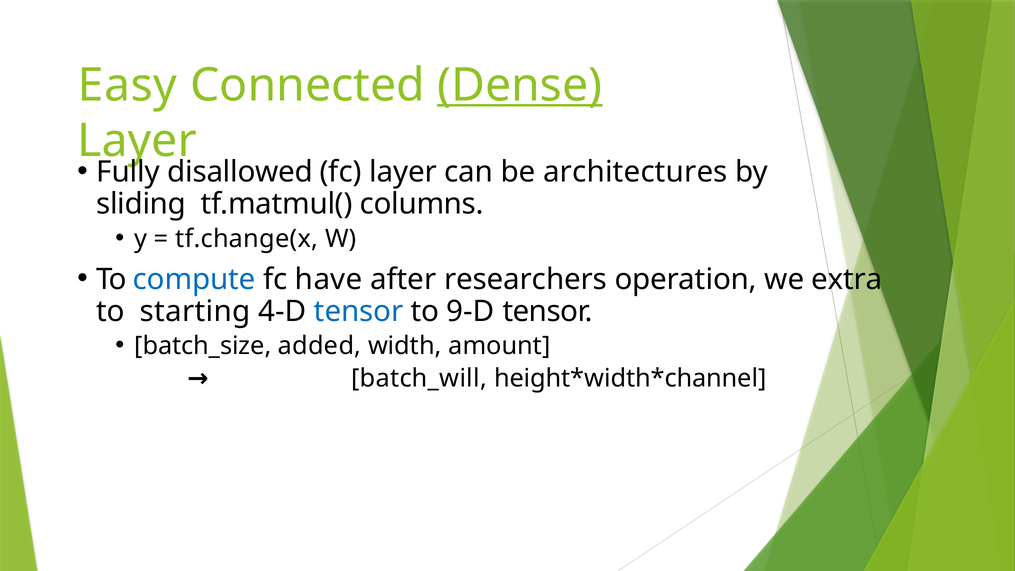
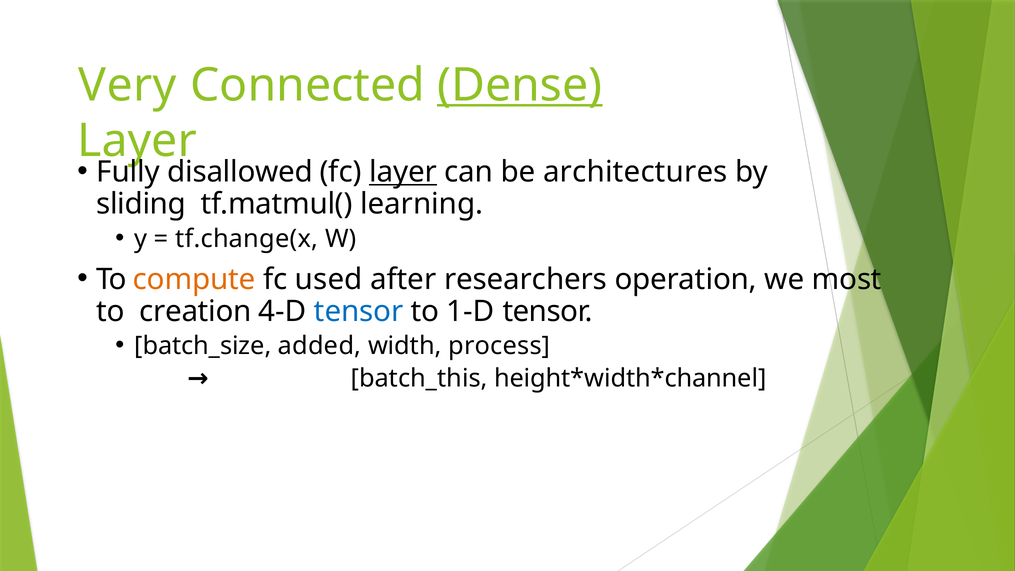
Easy: Easy -> Very
layer at (403, 172) underline: none -> present
columns: columns -> learning
compute colour: blue -> orange
have: have -> used
extra: extra -> most
starting: starting -> creation
9-D: 9-D -> 1-D
amount: amount -> process
batch_will: batch_will -> batch_this
